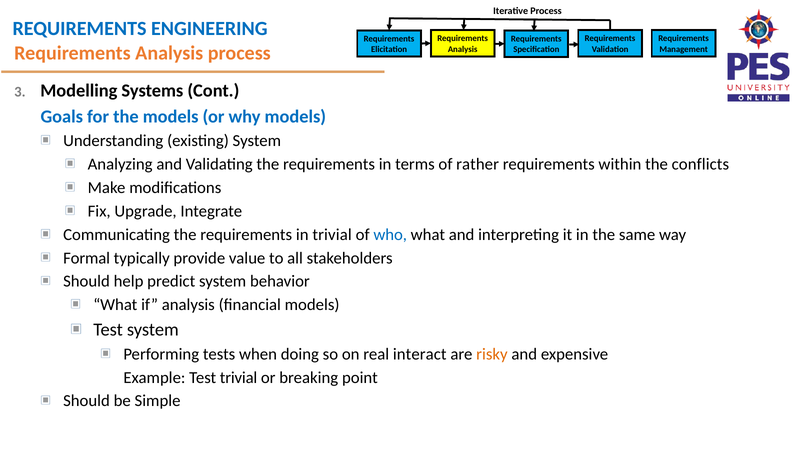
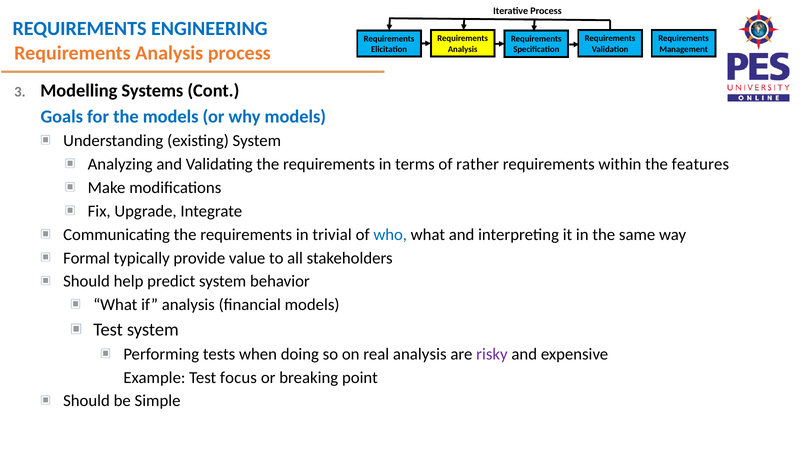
conflicts: conflicts -> features
real interact: interact -> analysis
risky colour: orange -> purple
Test trivial: trivial -> focus
